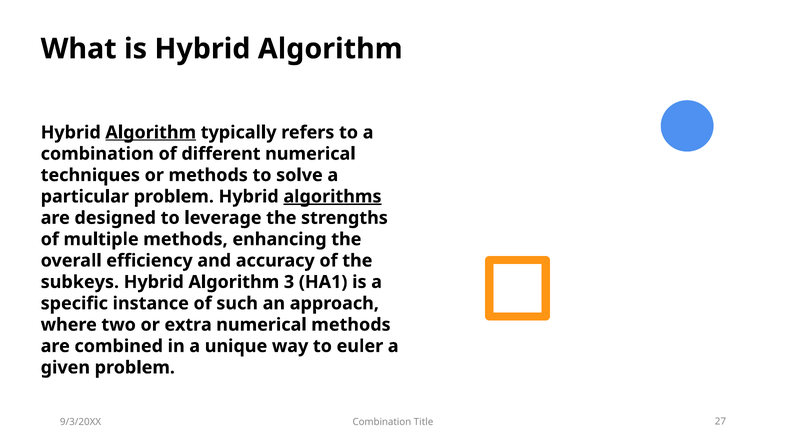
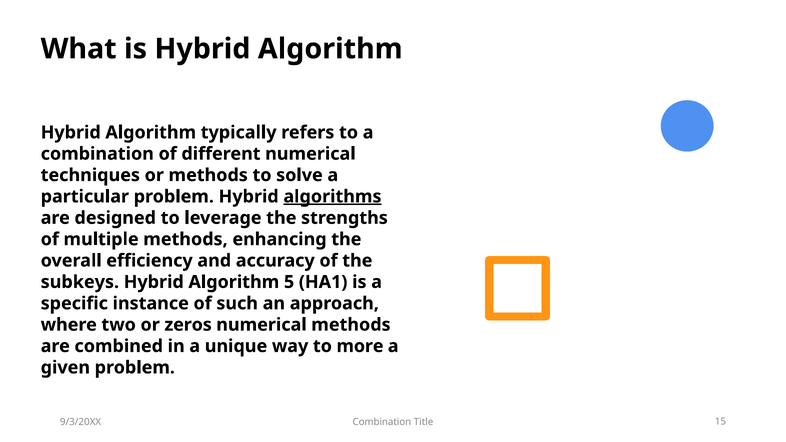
Algorithm at (151, 132) underline: present -> none
3: 3 -> 5
extra: extra -> zeros
euler: euler -> more
27: 27 -> 15
